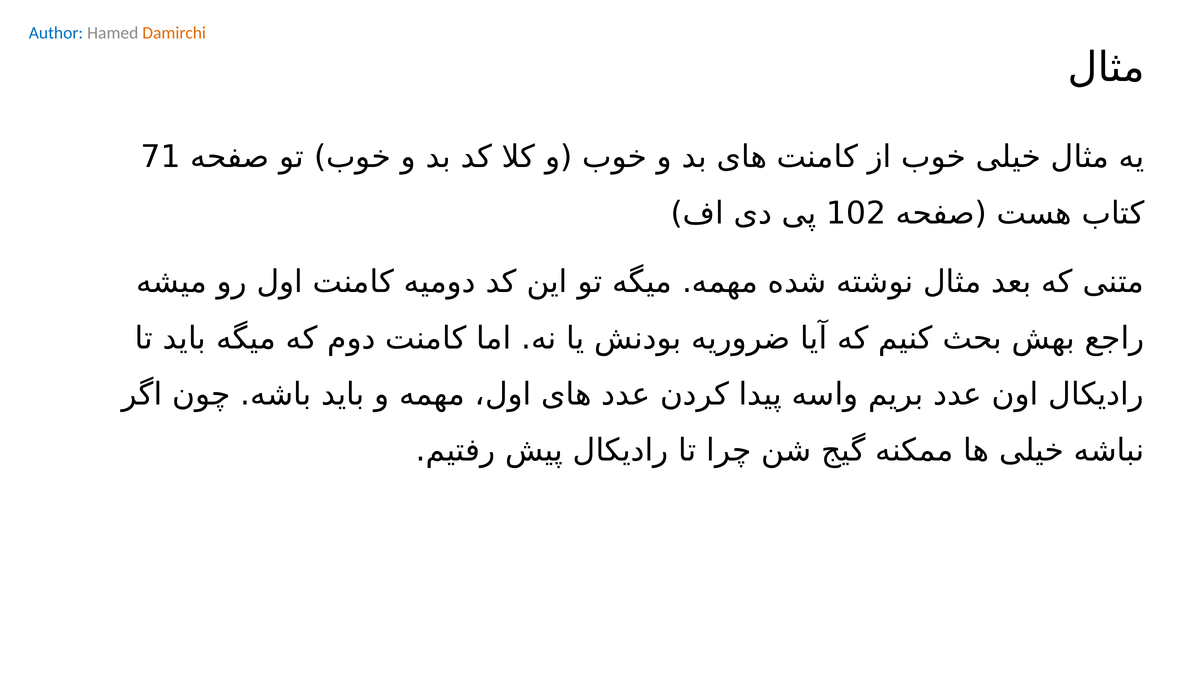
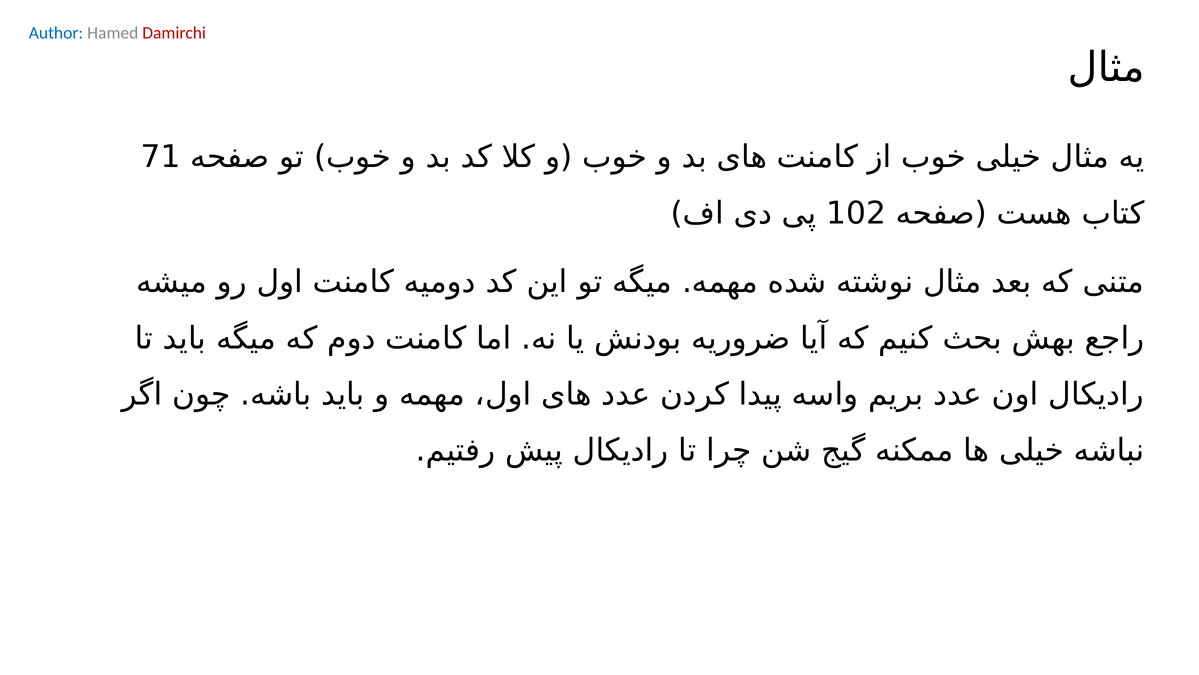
Damirchi colour: orange -> red
